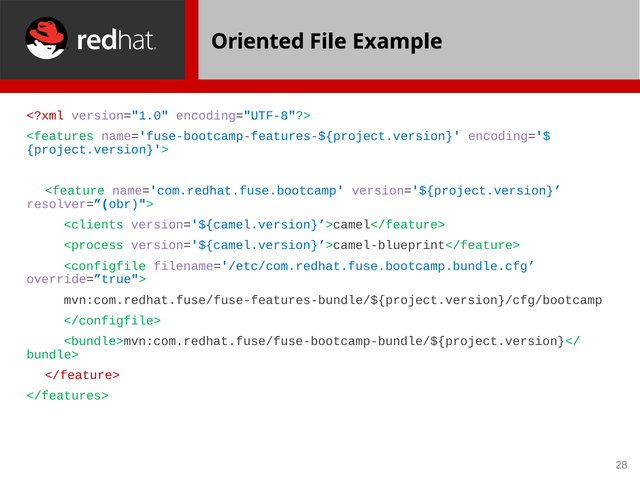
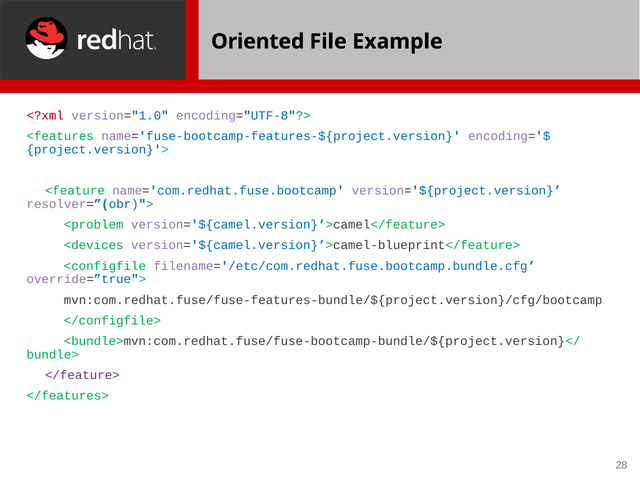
<clients: <clients -> <problem
<process: <process -> <devices
</feature> colour: red -> purple
